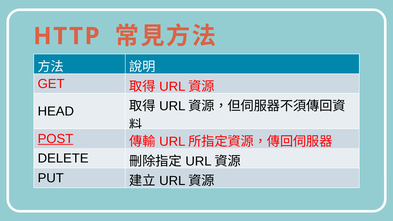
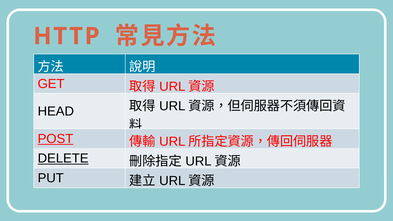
DELETE underline: none -> present
